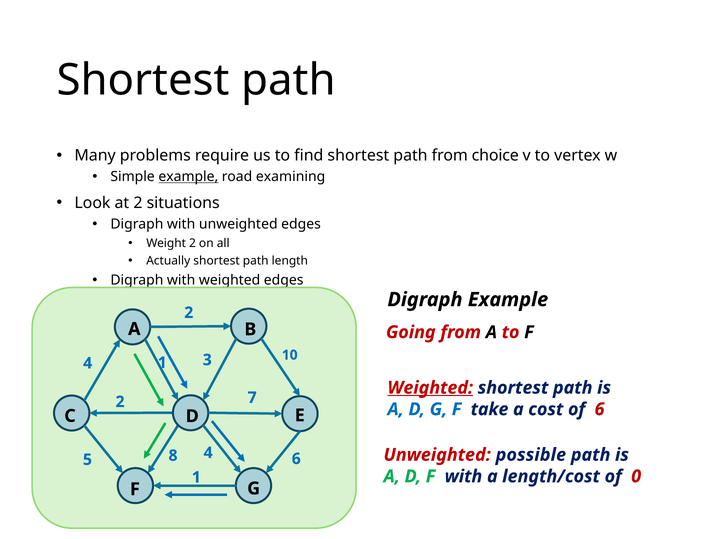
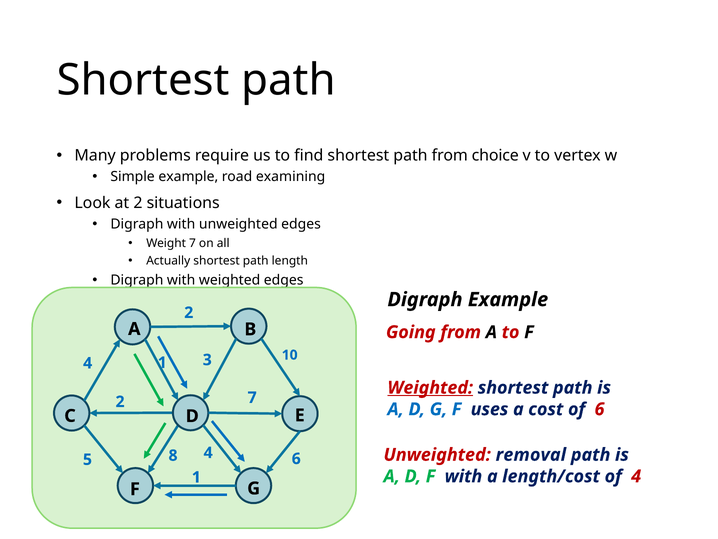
example at (188, 177) underline: present -> none
Weight 2: 2 -> 7
take: take -> uses
possible: possible -> removal
of 0: 0 -> 4
